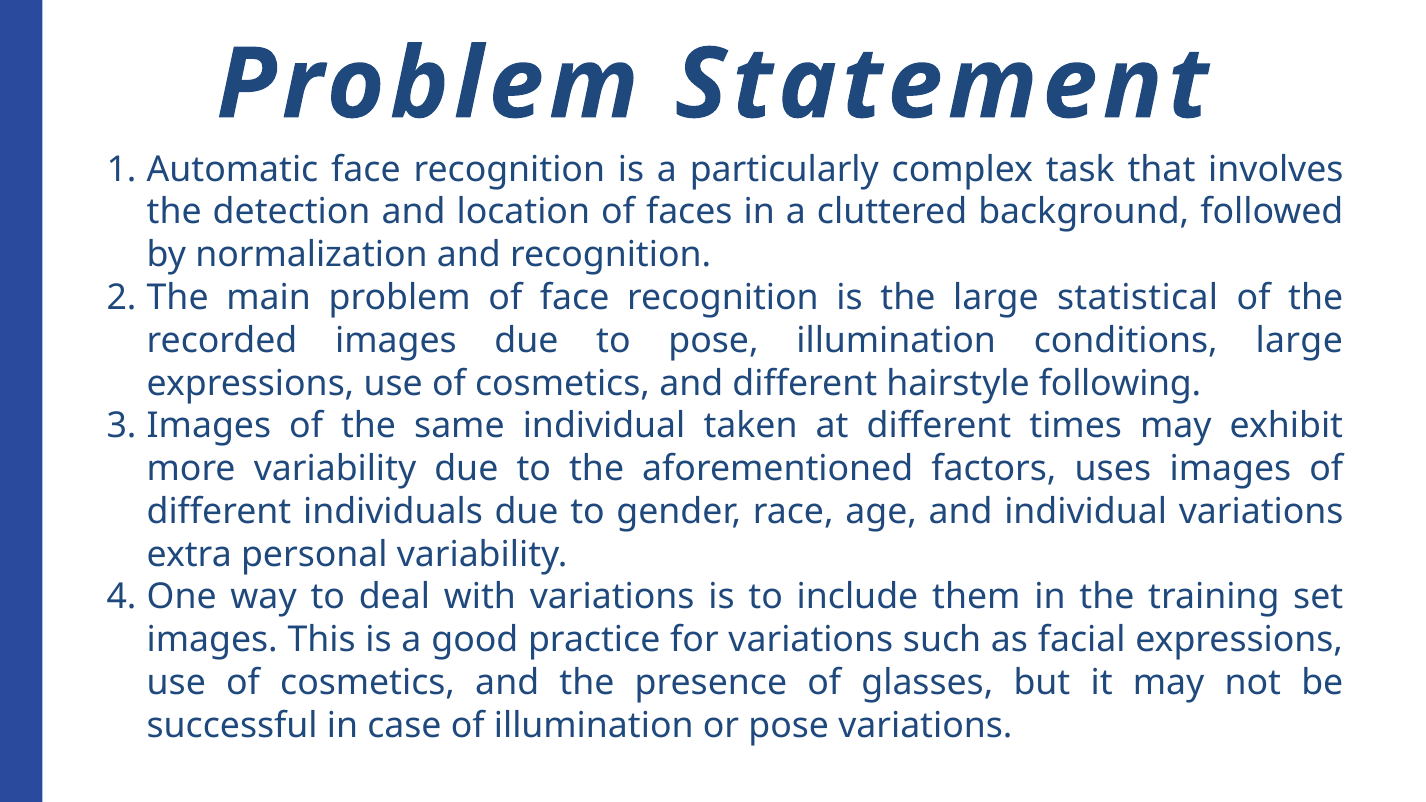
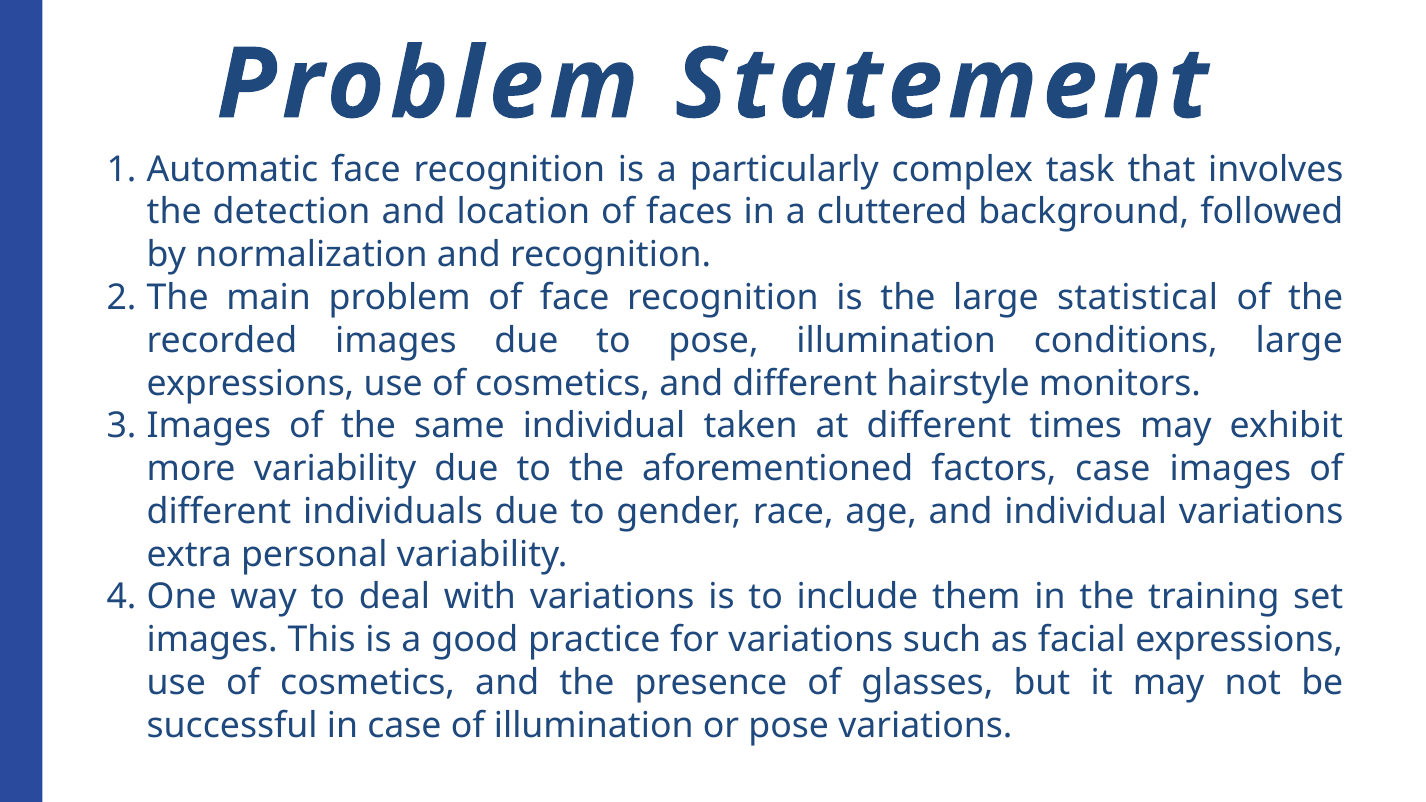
following: following -> monitors
factors uses: uses -> case
